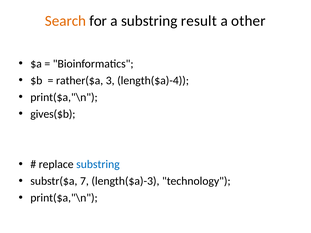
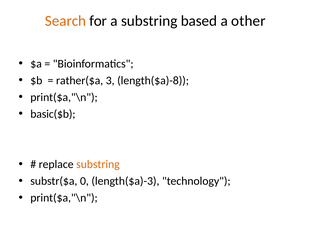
result: result -> based
length($a)-4: length($a)-4 -> length($a)-8
gives($b: gives($b -> basic($b
substring at (98, 164) colour: blue -> orange
7: 7 -> 0
